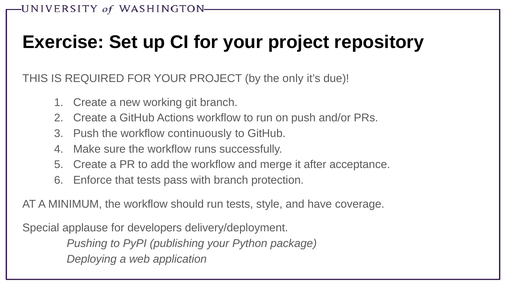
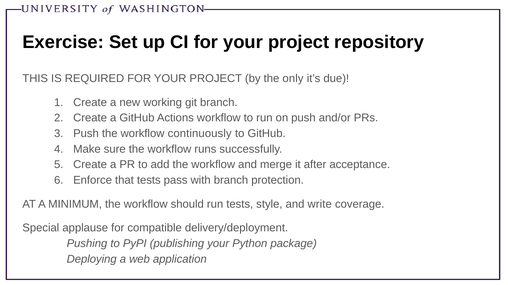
have: have -> write
developers: developers -> compatible
